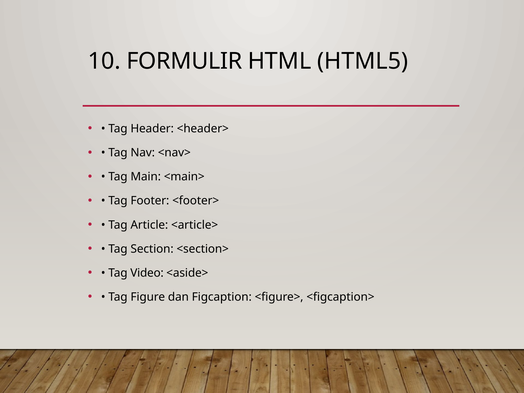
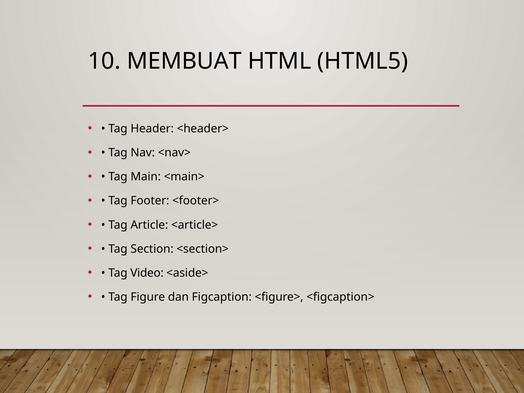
FORMULIR: FORMULIR -> MEMBUAT
